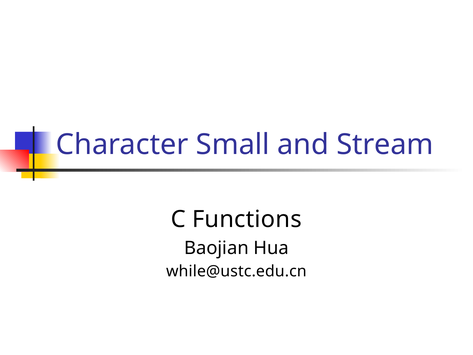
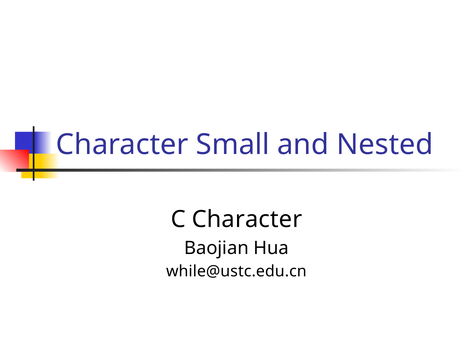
Stream: Stream -> Nested
C Functions: Functions -> Character
